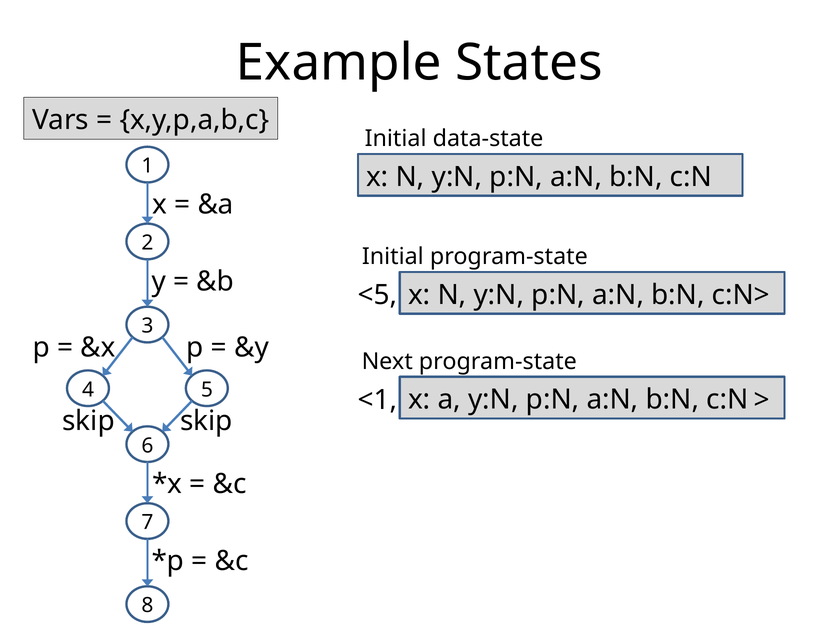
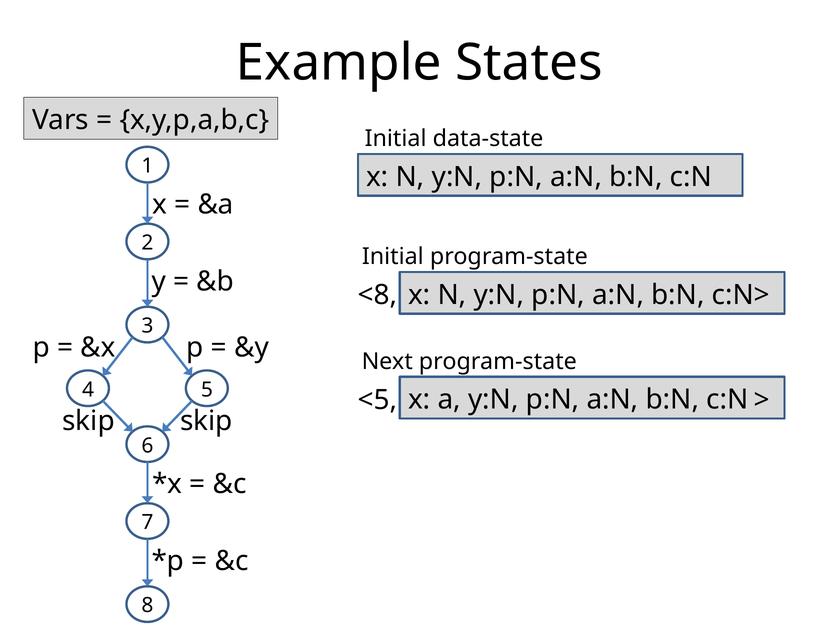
<5: <5 -> <8
<1: <1 -> <5
